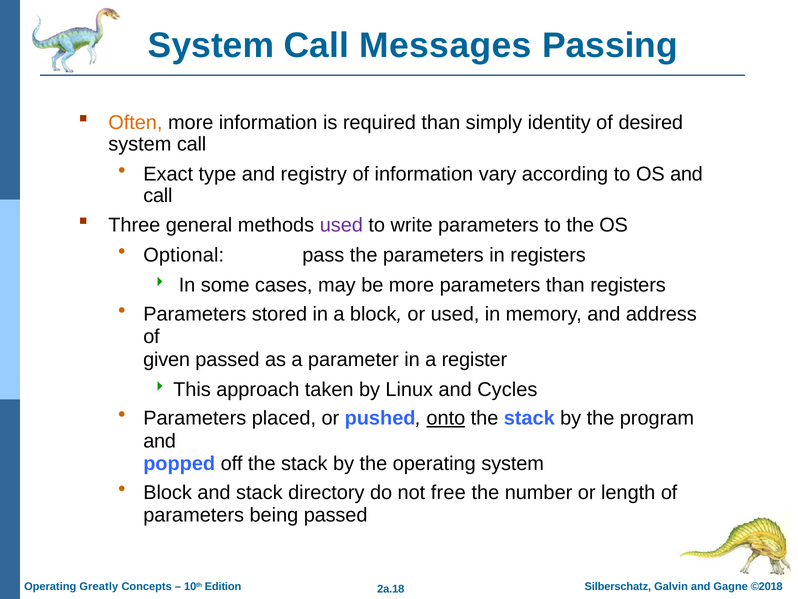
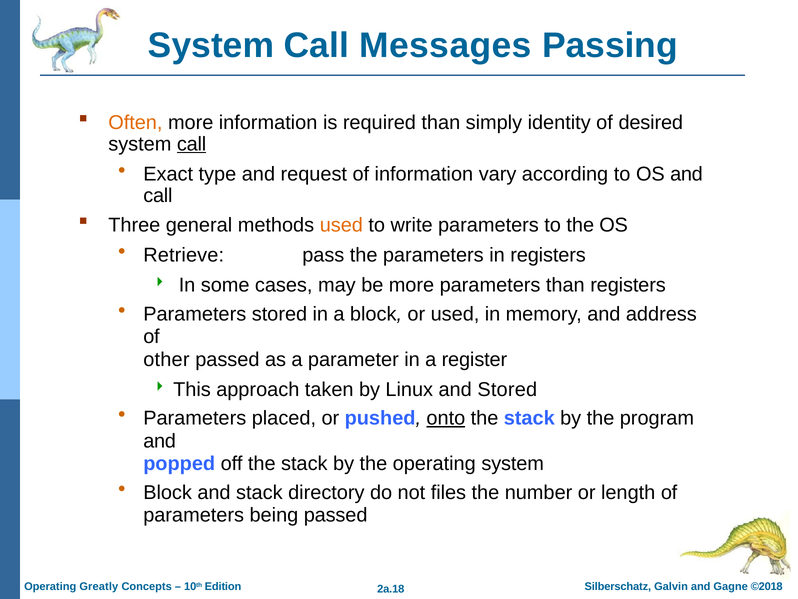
call at (192, 144) underline: none -> present
registry: registry -> request
used at (341, 225) colour: purple -> orange
Optional: Optional -> Retrieve
given: given -> other
and Cycles: Cycles -> Stored
free: free -> files
